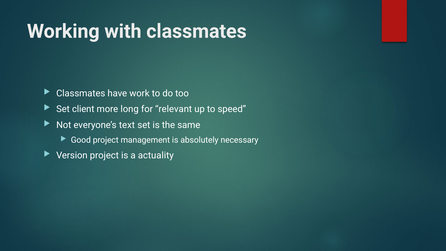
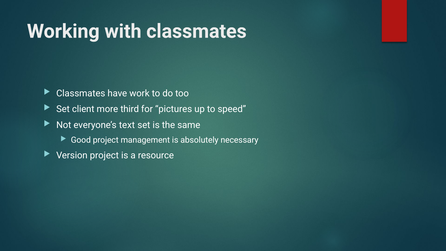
long: long -> third
relevant: relevant -> pictures
actuality: actuality -> resource
